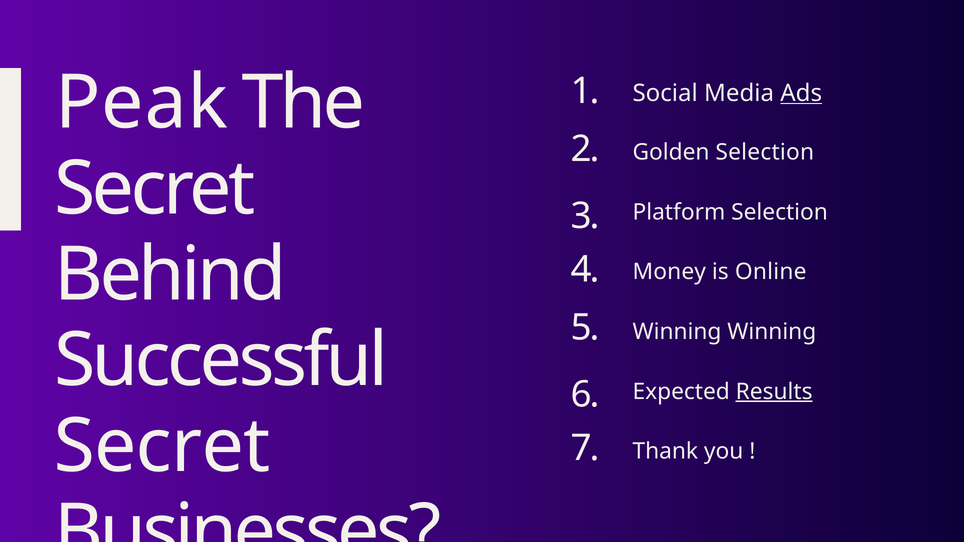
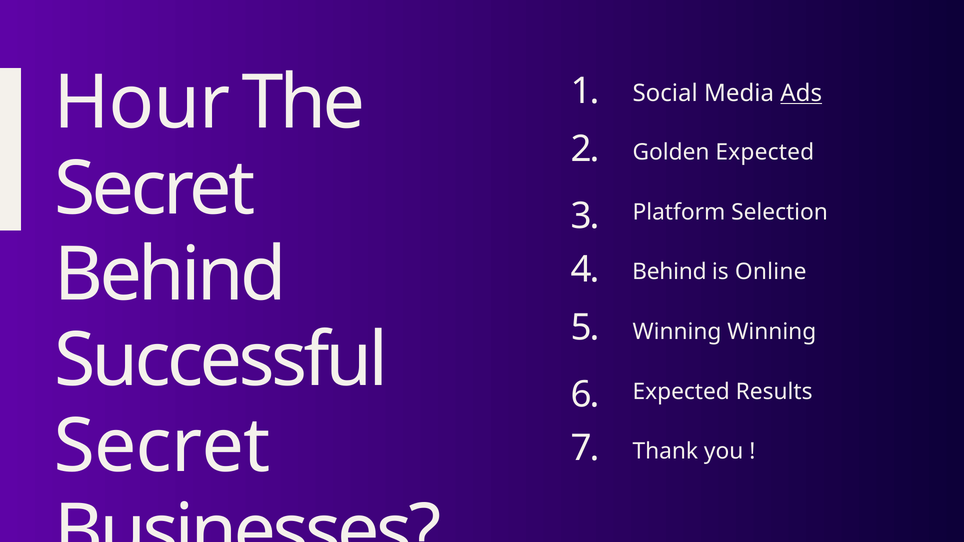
Peak: Peak -> Hour
Golden Selection: Selection -> Expected
Money at (669, 272): Money -> Behind
Results underline: present -> none
